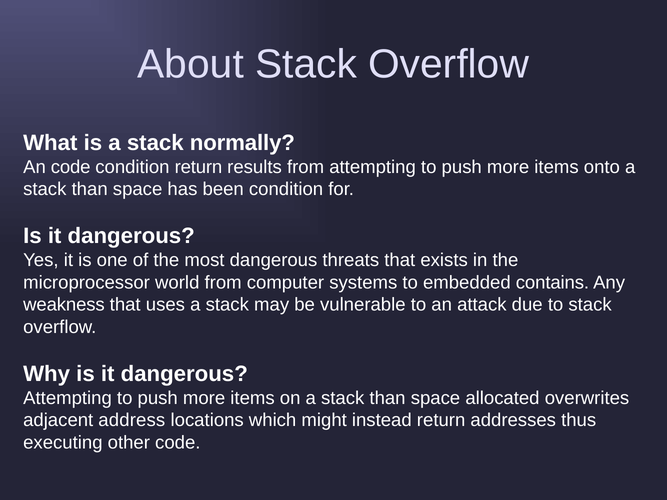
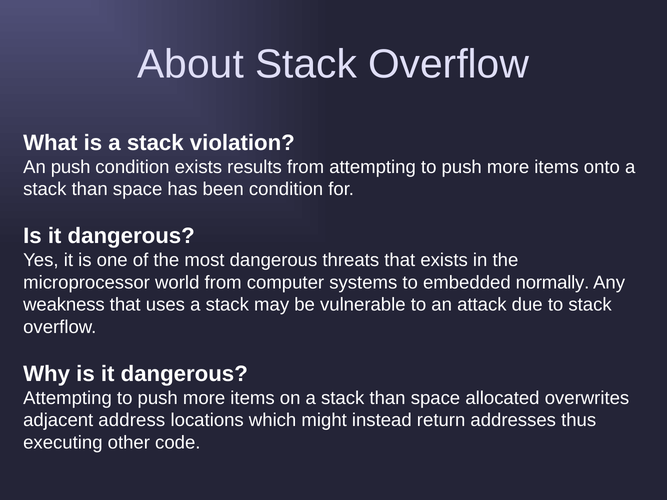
normally: normally -> violation
An code: code -> push
condition return: return -> exists
contains: contains -> normally
